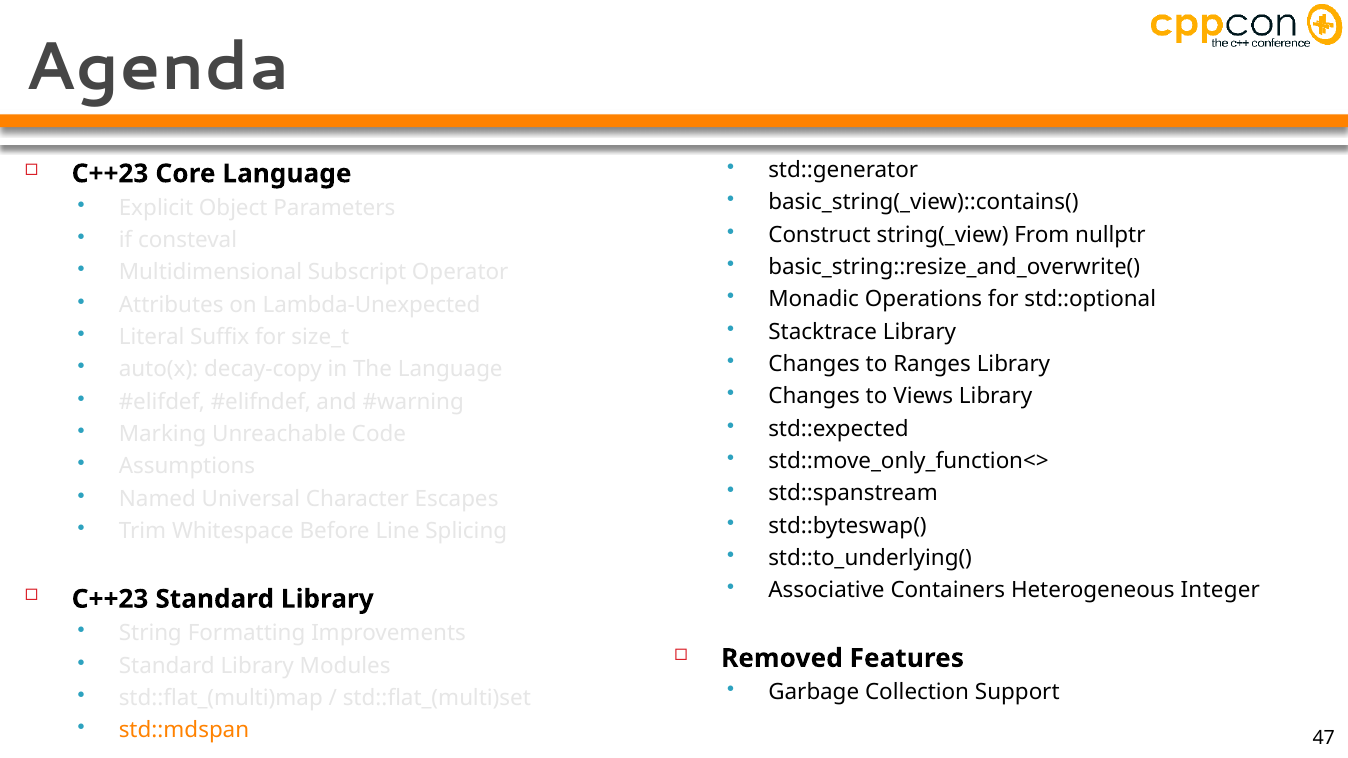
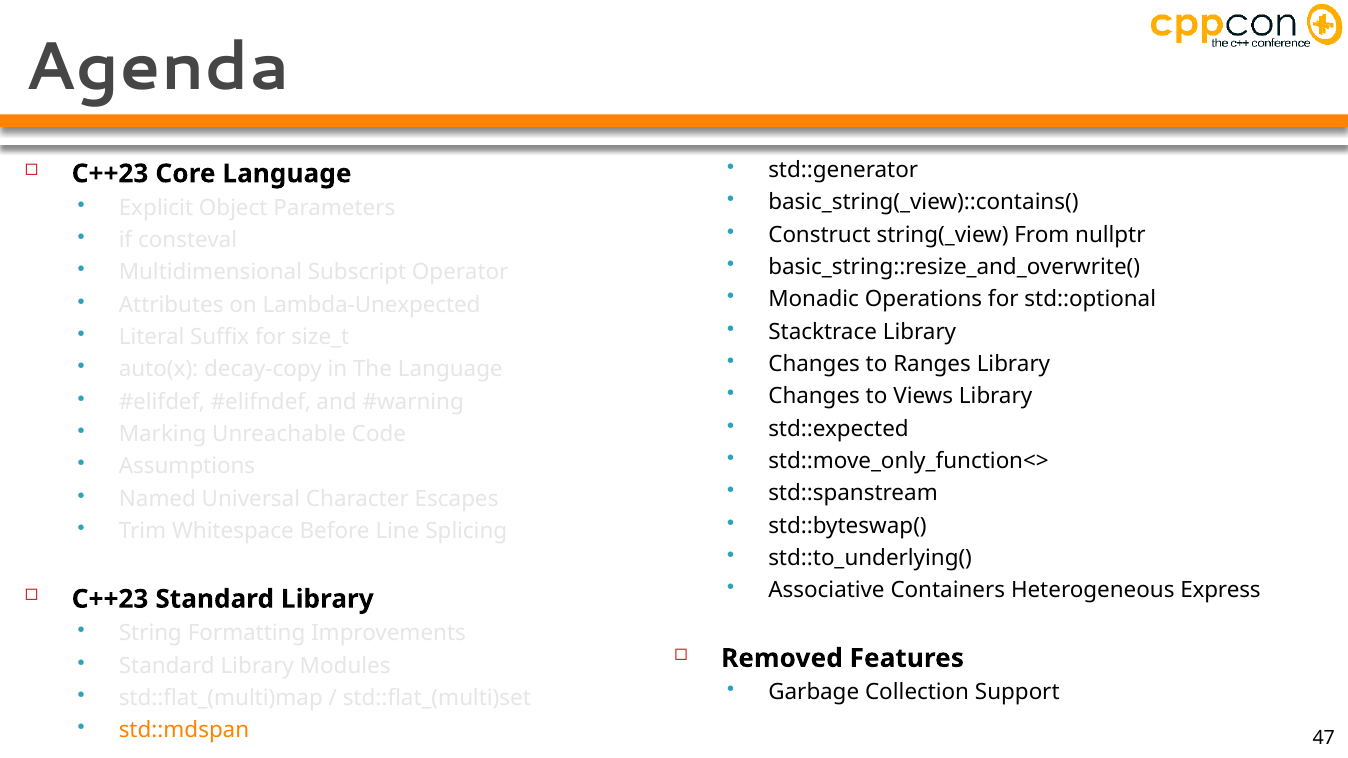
Integer: Integer -> Express
